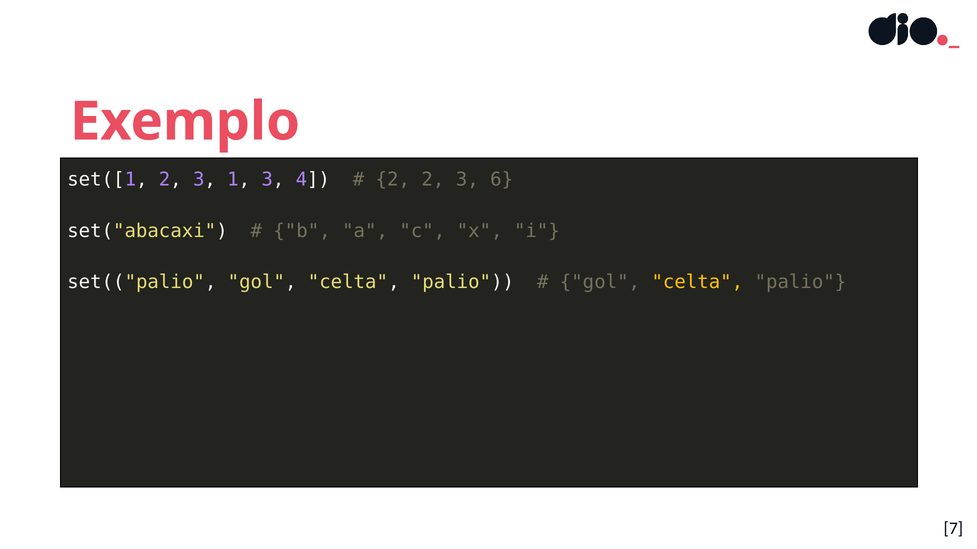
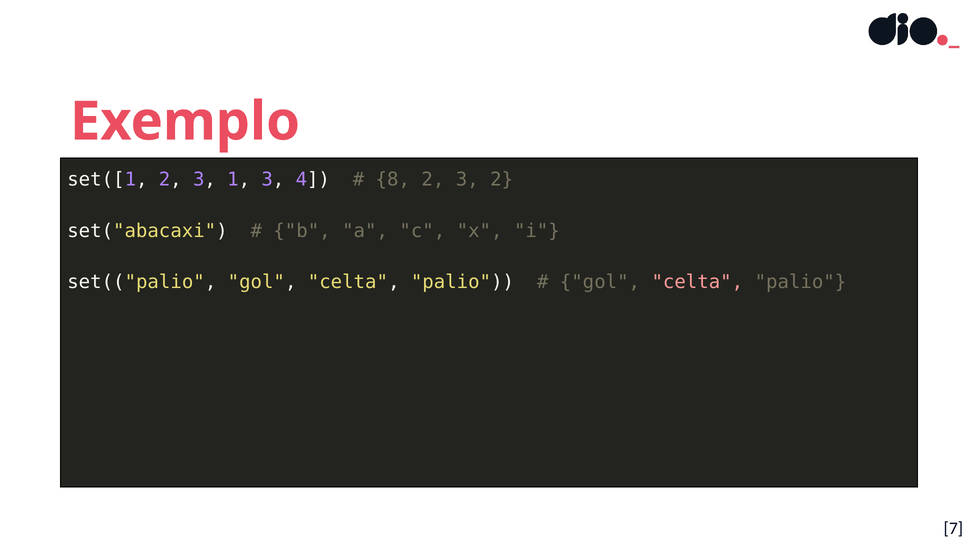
2 at (393, 180): 2 -> 8
3 6: 6 -> 2
celta at (697, 282) colour: yellow -> pink
